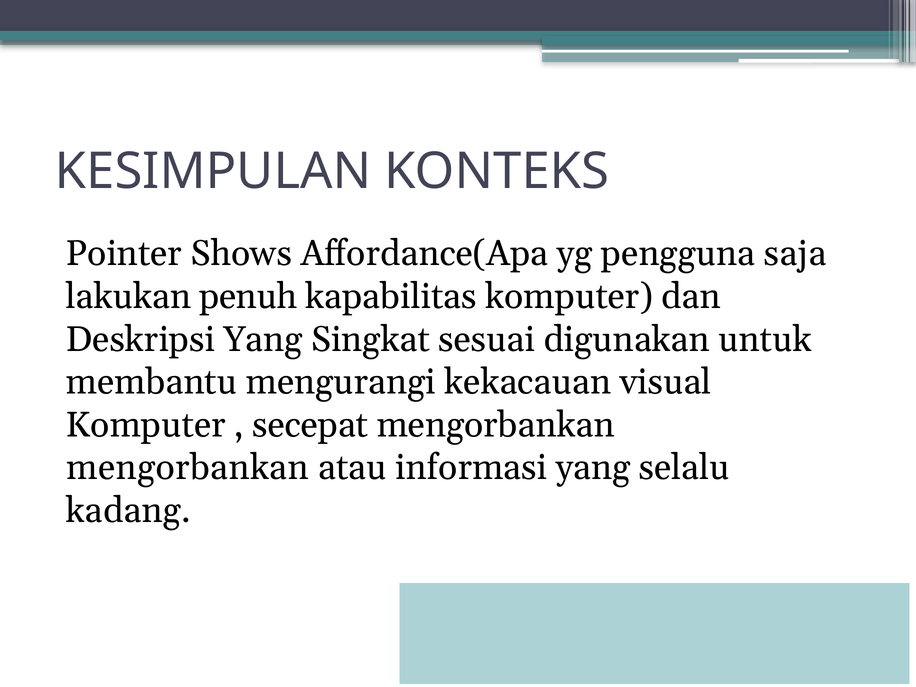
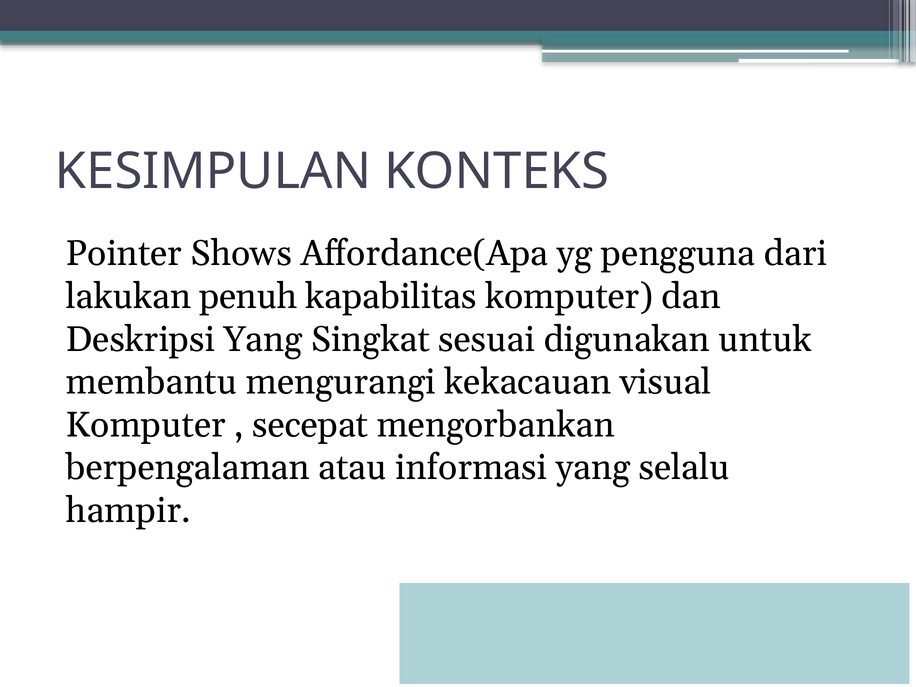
saja: saja -> dari
mengorbankan at (188, 468): mengorbankan -> berpengalaman
kadang: kadang -> hampir
